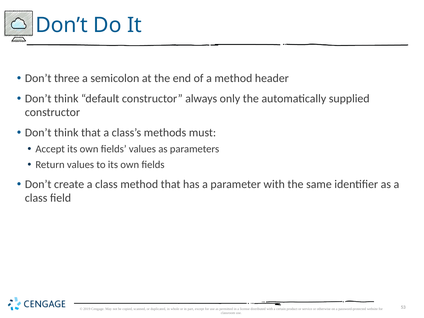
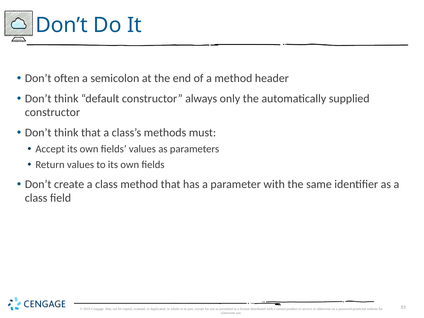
three: three -> often
